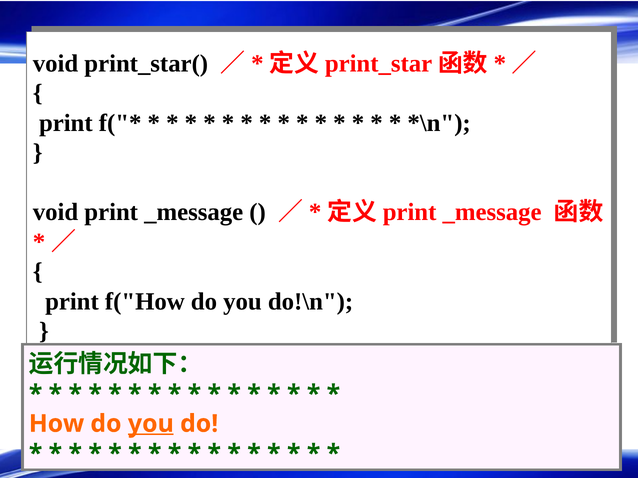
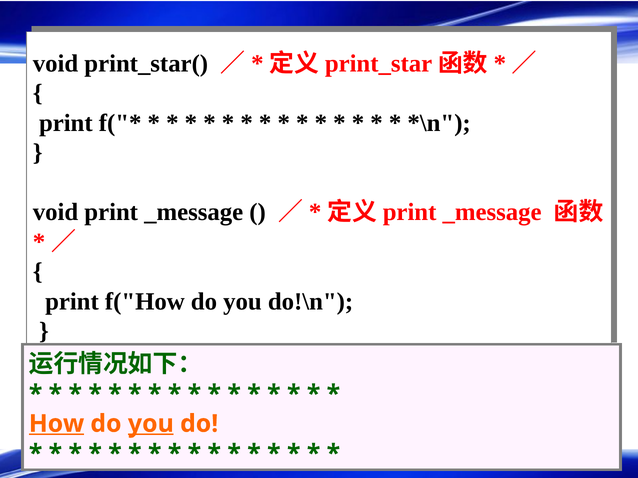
How underline: none -> present
